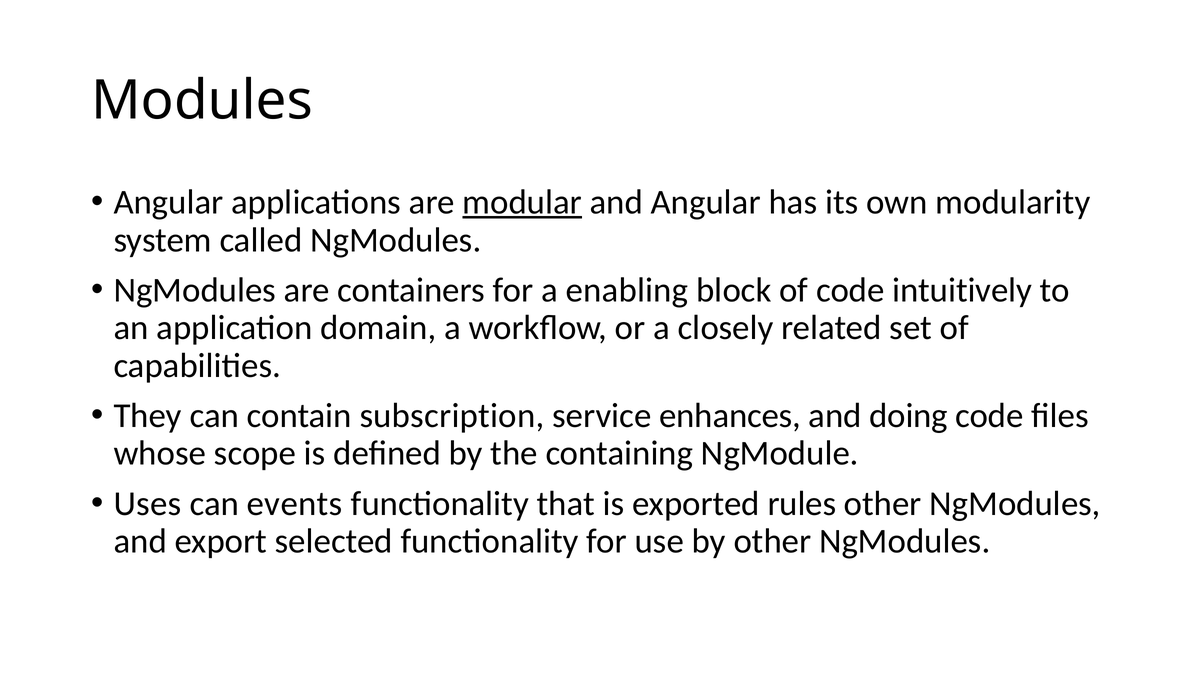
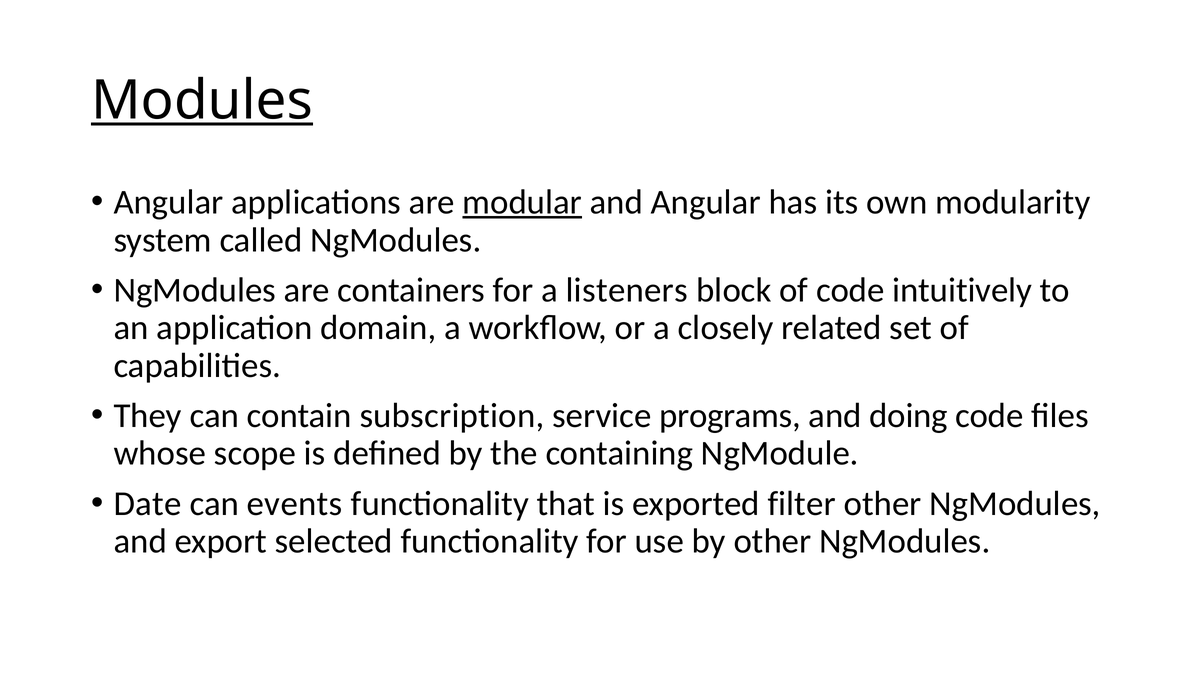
Modules underline: none -> present
enabling: enabling -> listeners
enhances: enhances -> programs
Uses: Uses -> Date
rules: rules -> filter
